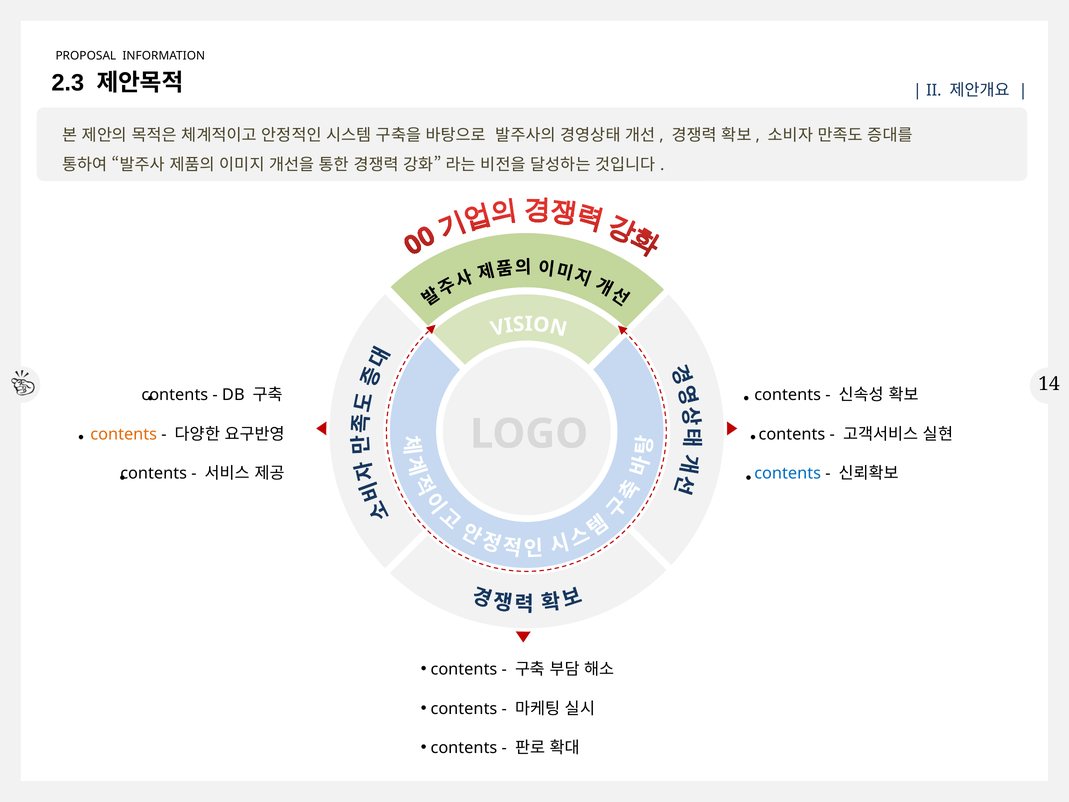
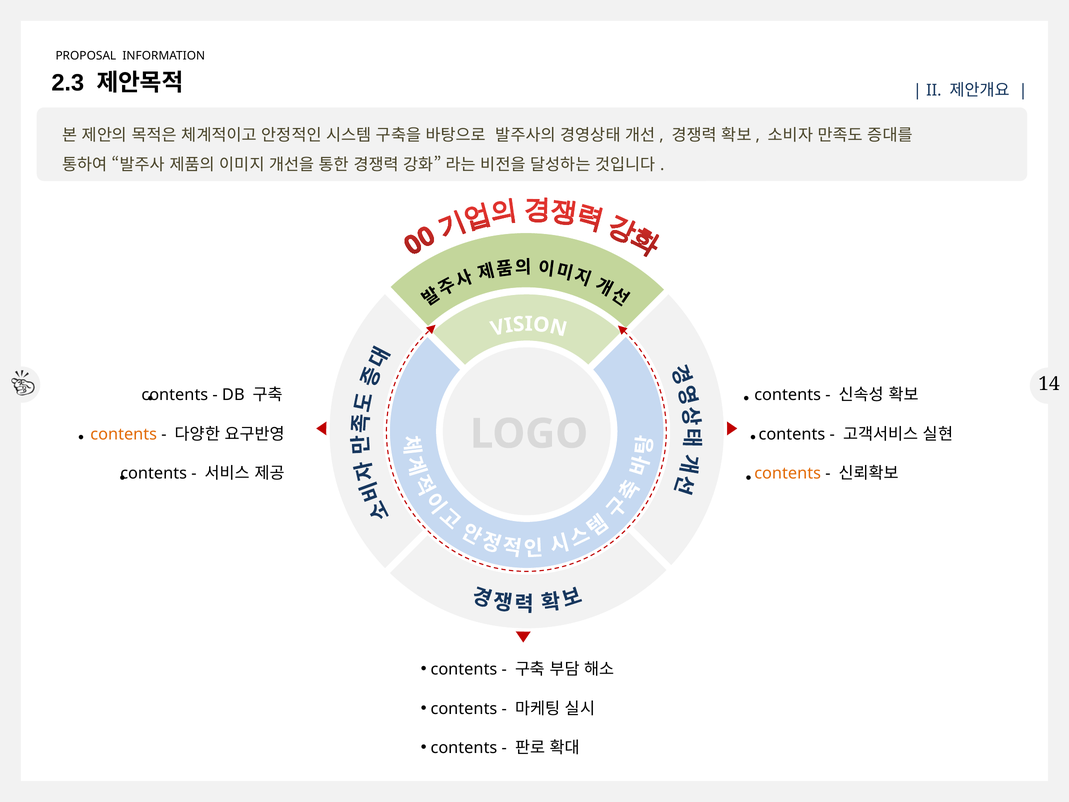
contents at (788, 473) colour: blue -> orange
